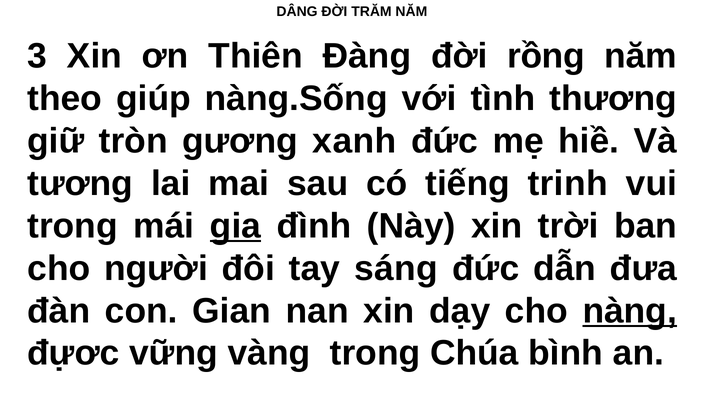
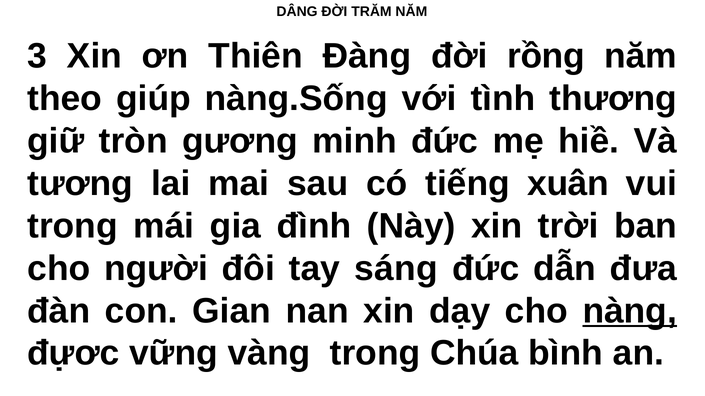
xanh: xanh -> minh
trinh: trinh -> xuân
gia underline: present -> none
